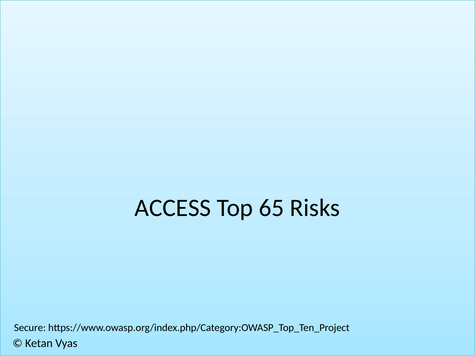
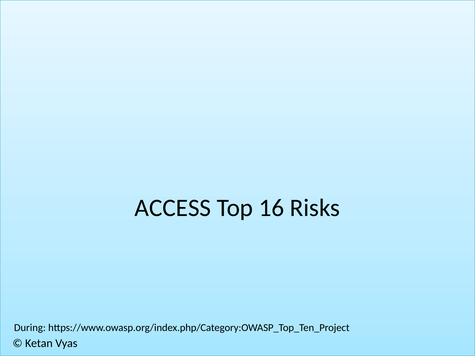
65: 65 -> 16
Secure: Secure -> During
